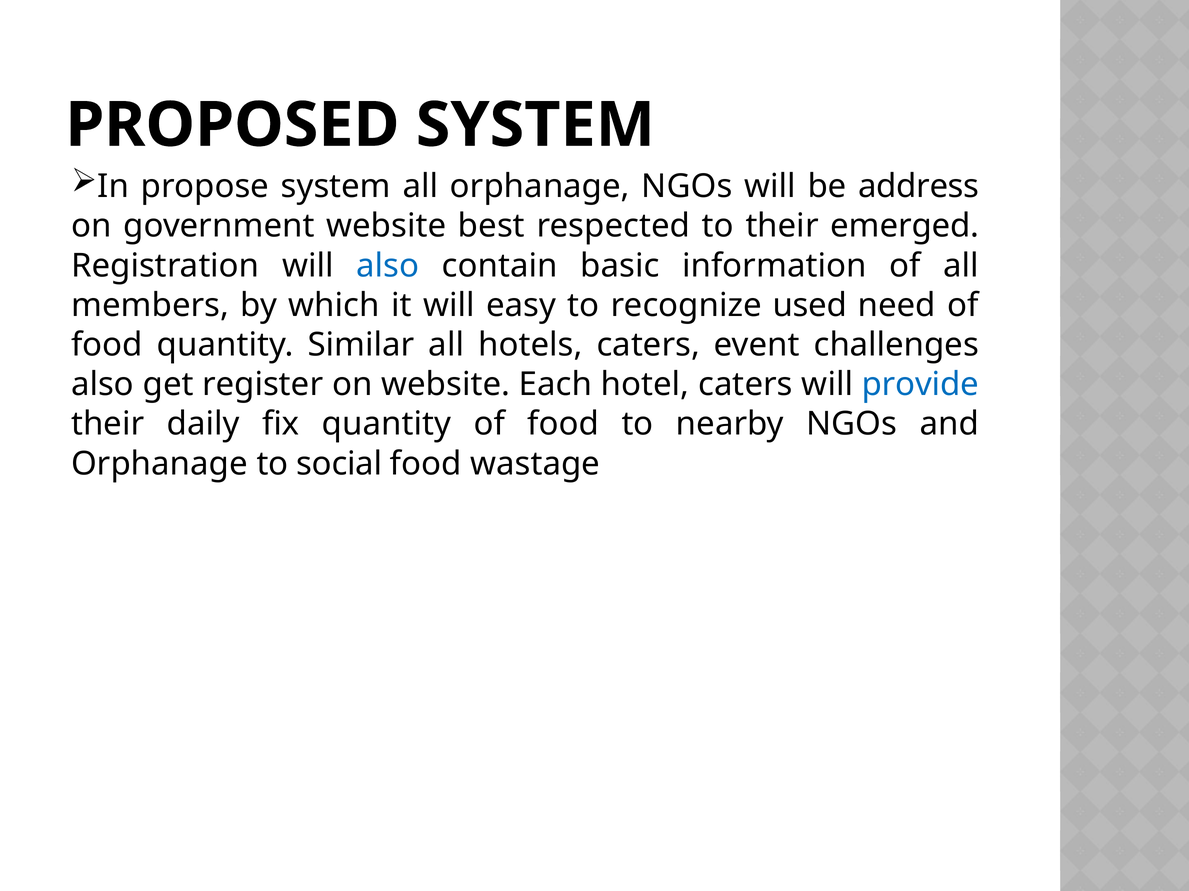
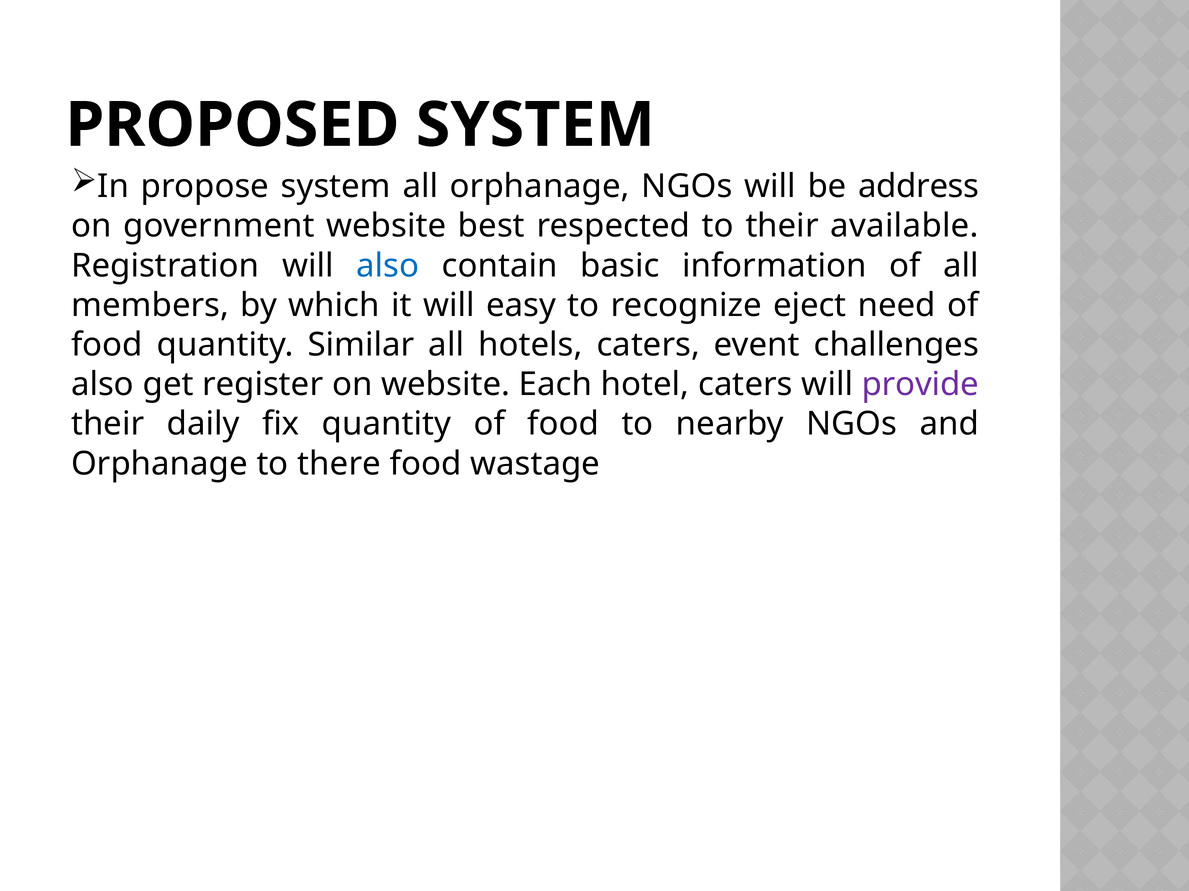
emerged: emerged -> available
used: used -> eject
provide colour: blue -> purple
social: social -> there
